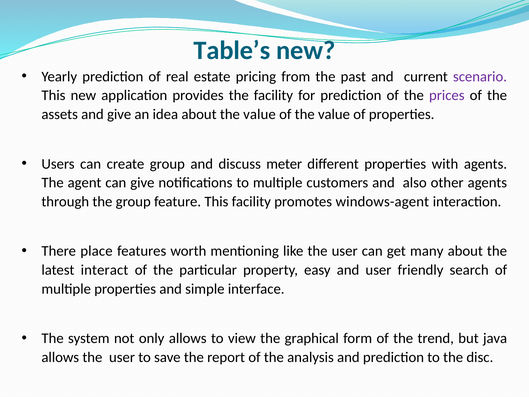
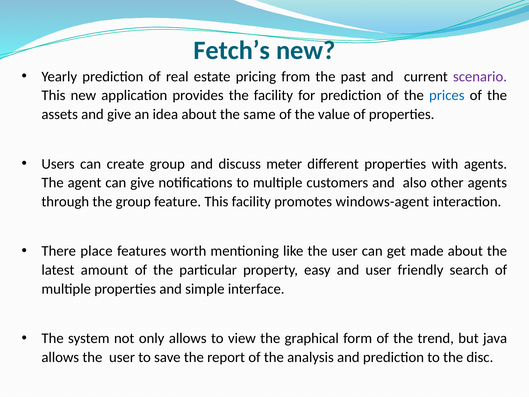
Table’s: Table’s -> Fetch’s
prices colour: purple -> blue
about the value: value -> same
many: many -> made
interact: interact -> amount
